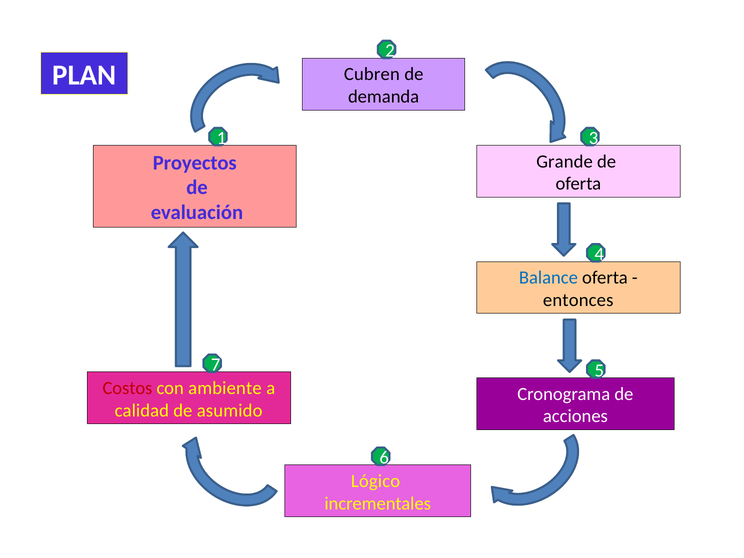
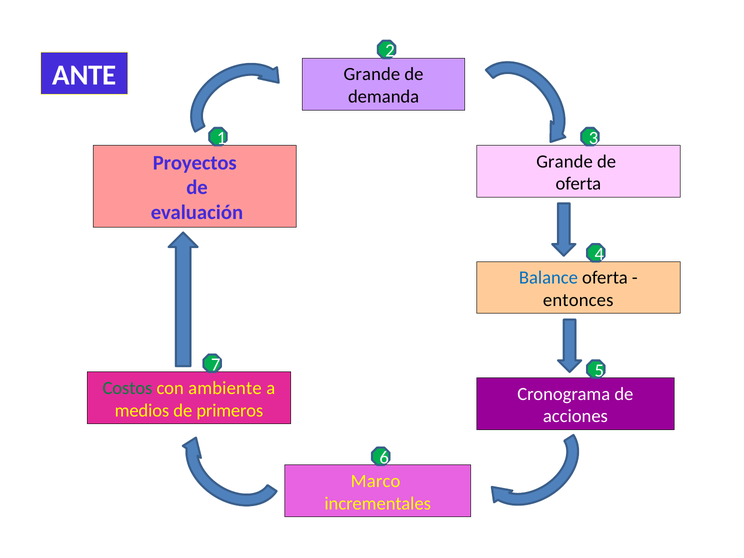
PLAN: PLAN -> ANTE
Cubren at (372, 74): Cubren -> Grande
Costos colour: red -> green
calidad: calidad -> medios
asumido: asumido -> primeros
Lógico: Lógico -> Marco
